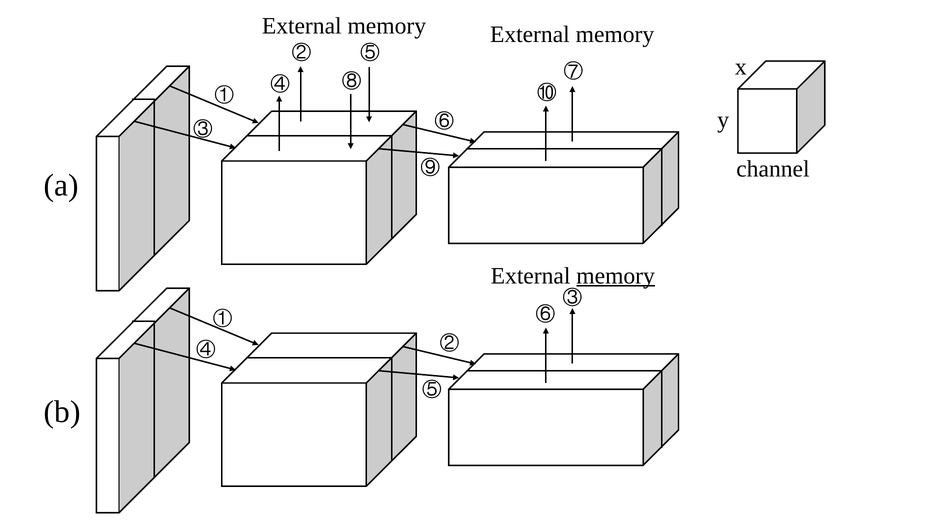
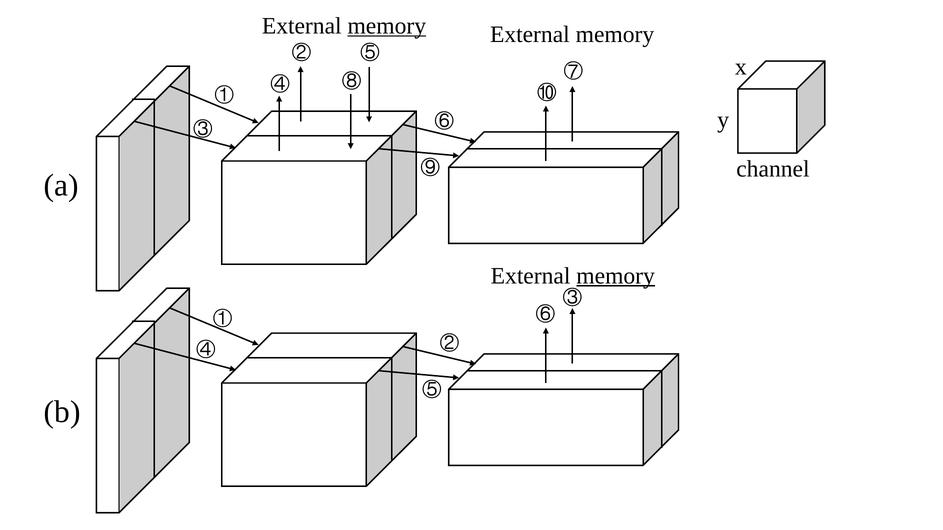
memory at (387, 26) underline: none -> present
